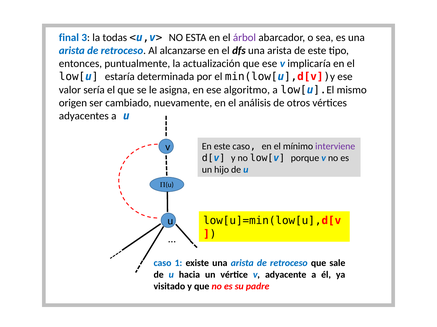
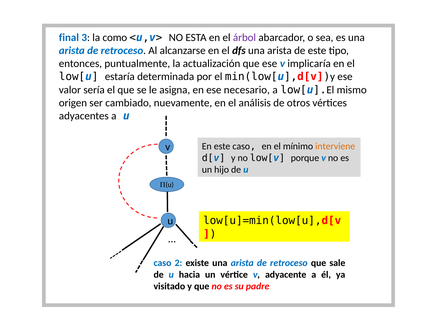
todas: todas -> como
algoritmo: algoritmo -> necesario
interviene colour: purple -> orange
1: 1 -> 2
